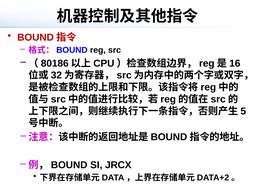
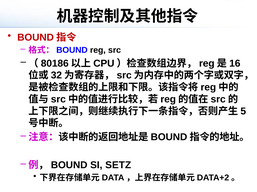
JRCX: JRCX -> SETZ
